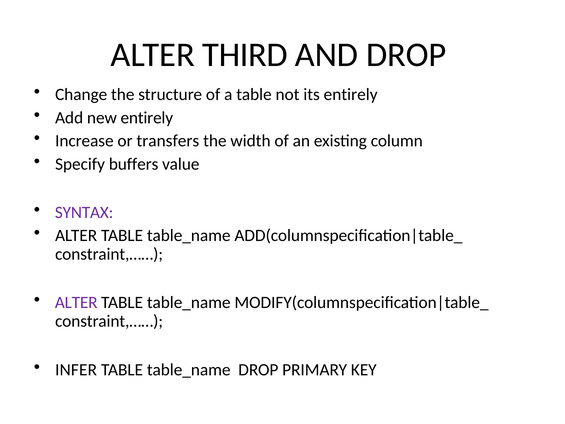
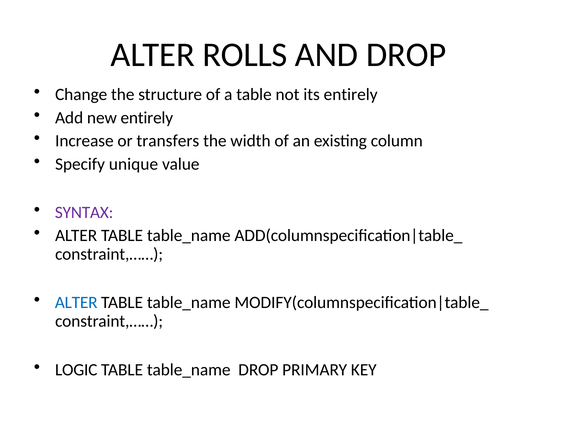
THIRD: THIRD -> ROLLS
buffers: buffers -> unique
ALTER at (76, 302) colour: purple -> blue
INFER: INFER -> LOGIC
